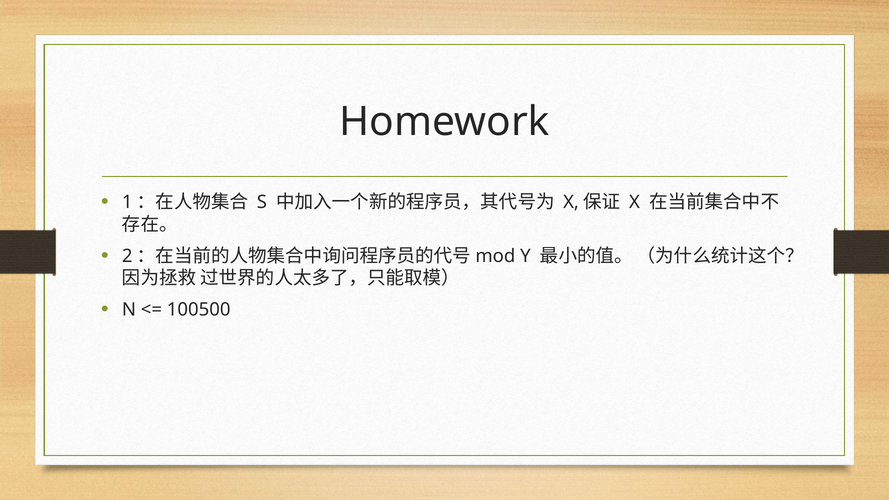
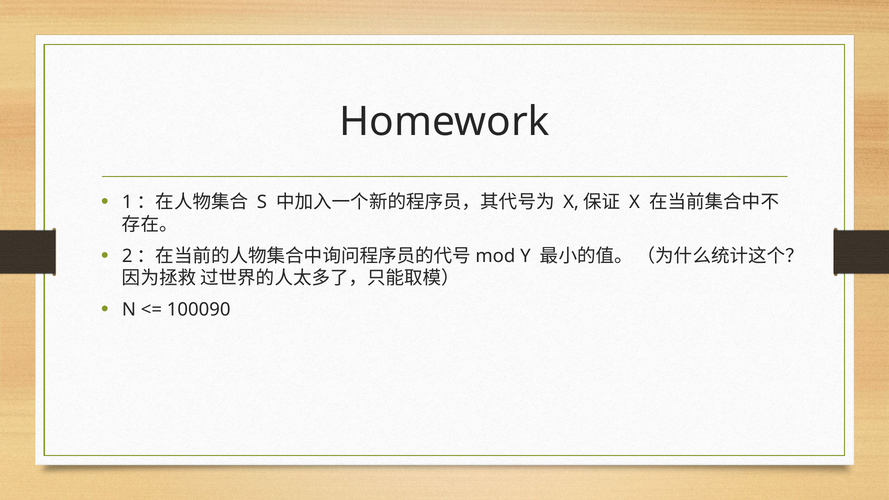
100500: 100500 -> 100090
